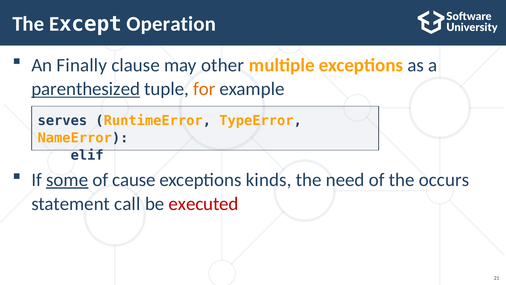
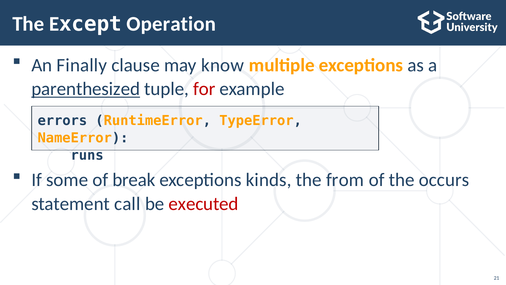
other: other -> know
for colour: orange -> red
serves: serves -> errors
elif: elif -> runs
some underline: present -> none
cause: cause -> break
need: need -> from
